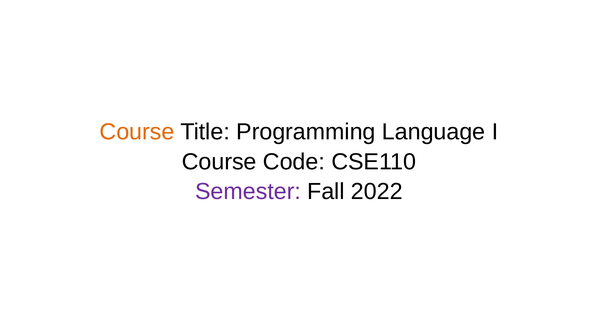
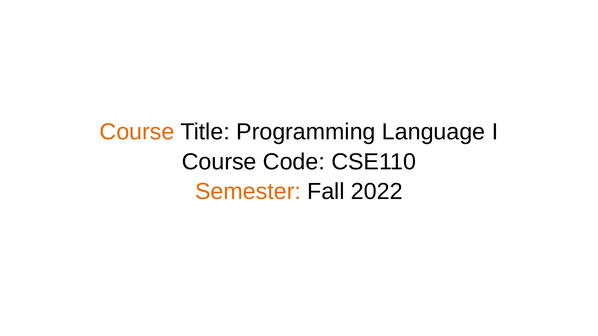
Semester colour: purple -> orange
